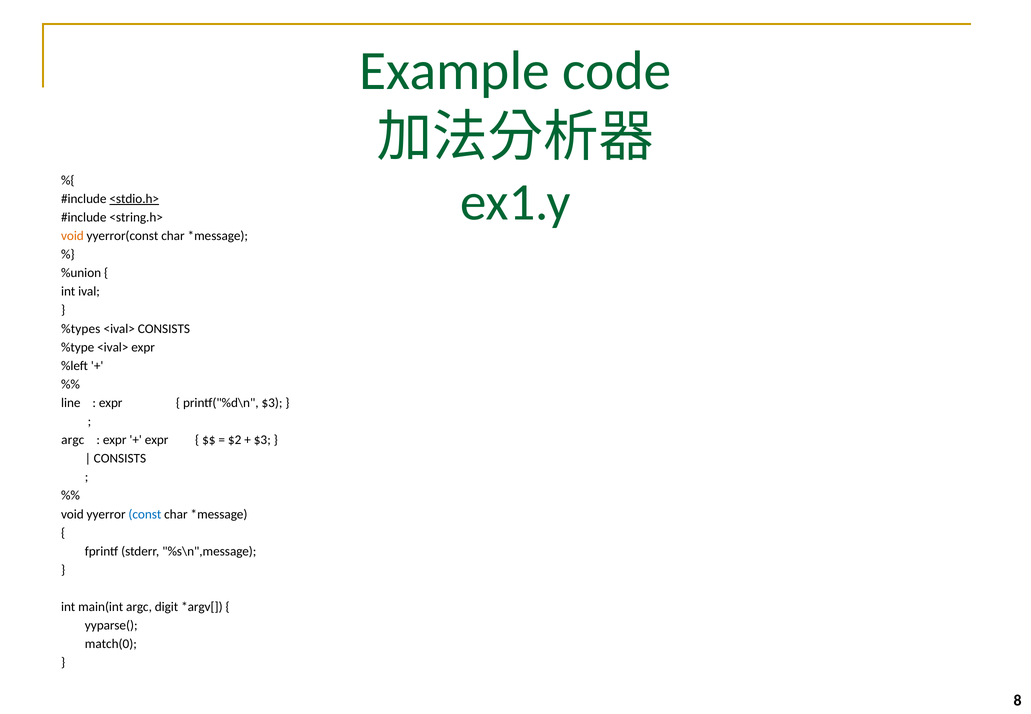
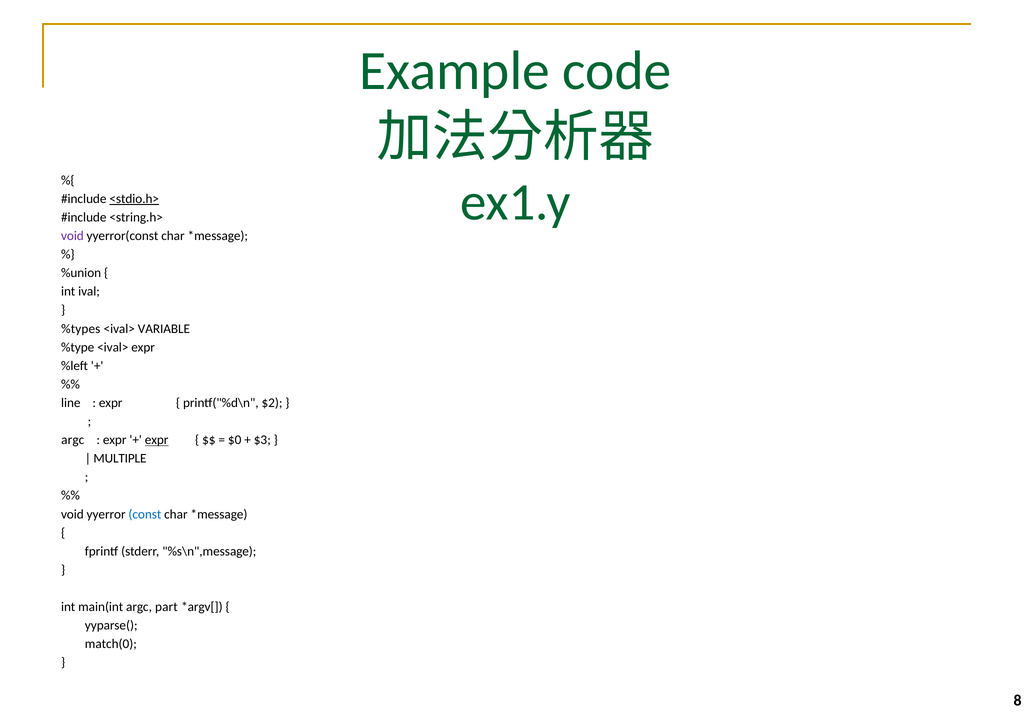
void at (72, 236) colour: orange -> purple
<ival> CONSISTS: CONSISTS -> VARIABLE
printf("%d\n $3: $3 -> $2
expr at (157, 440) underline: none -> present
$2: $2 -> $0
CONSISTS at (120, 458): CONSISTS -> MULTIPLE
digit: digit -> part
